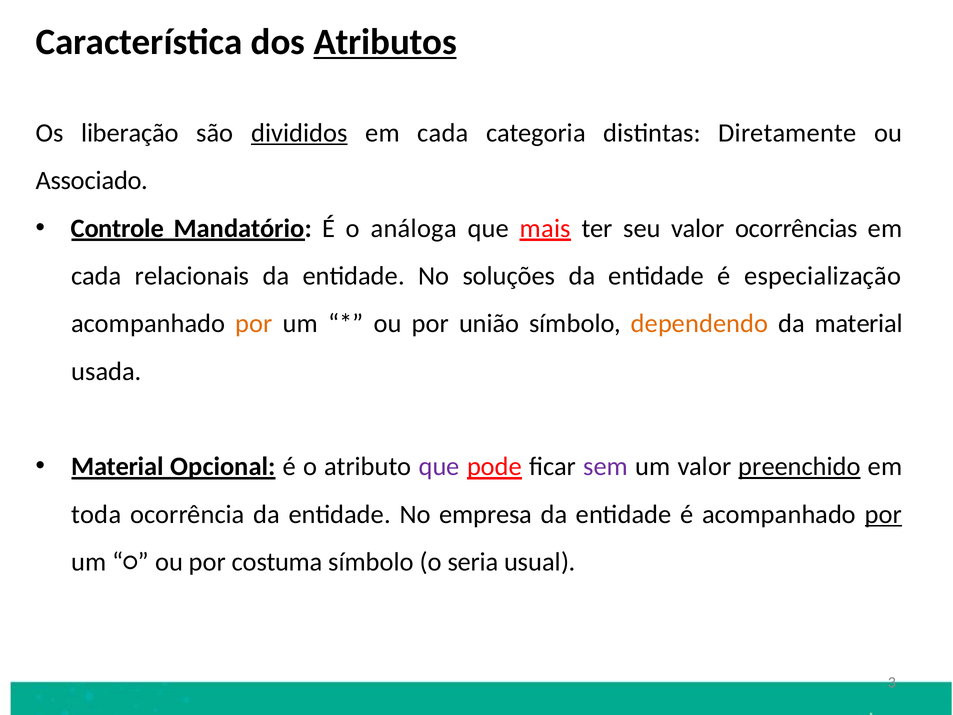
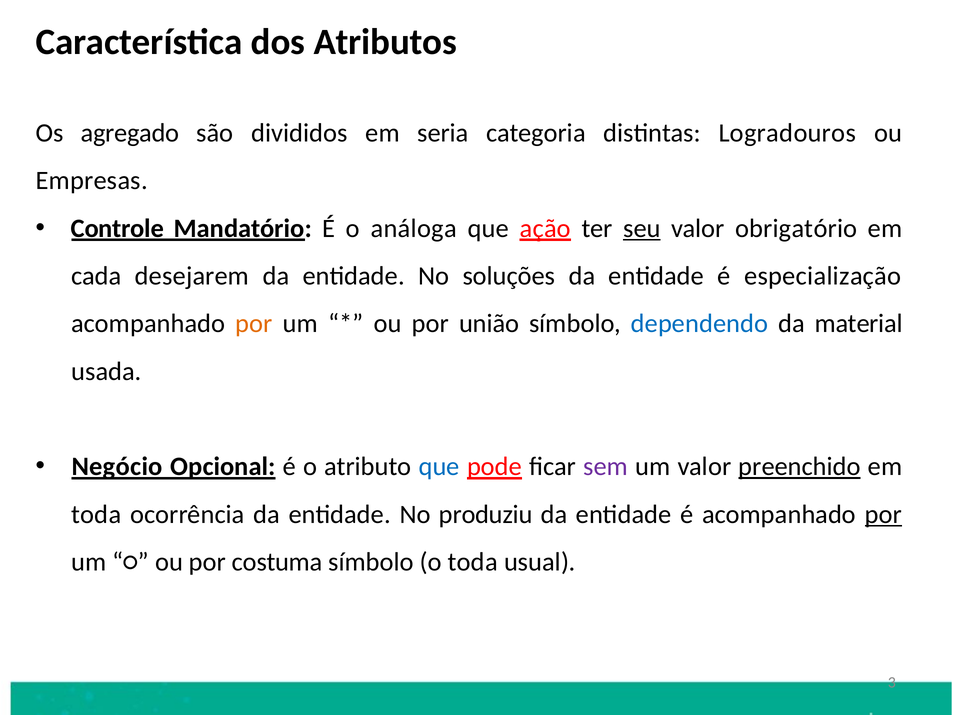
Atributos underline: present -> none
liberação: liberação -> agregado
divididos underline: present -> none
cada at (443, 133): cada -> seria
Diretamente: Diretamente -> Logradouros
Associado: Associado -> Empresas
mais: mais -> ação
seu underline: none -> present
ocorrências: ocorrências -> obrigatório
relacionais: relacionais -> desejarem
dependendo colour: orange -> blue
Material at (117, 466): Material -> Negócio
que at (439, 466) colour: purple -> blue
empresa: empresa -> produziu
o seria: seria -> toda
